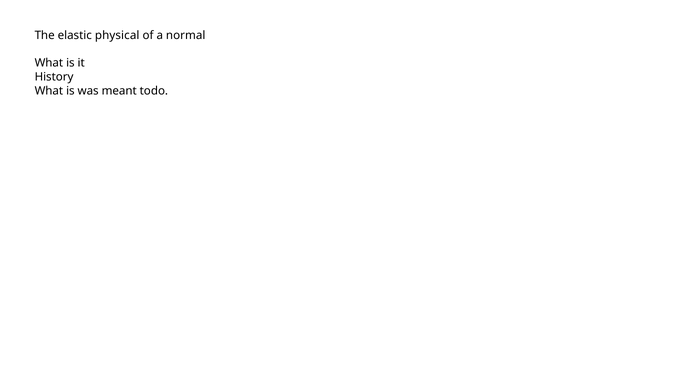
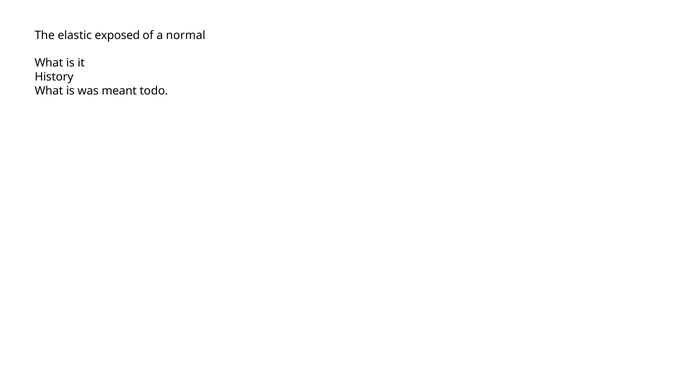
physical: physical -> exposed
